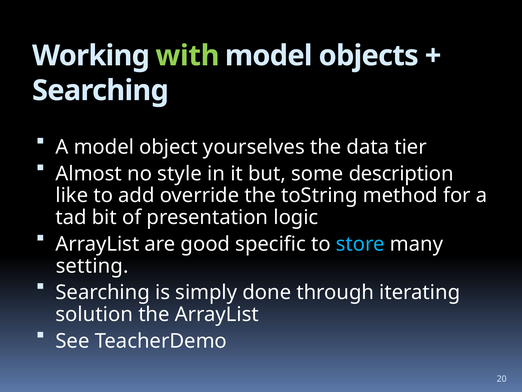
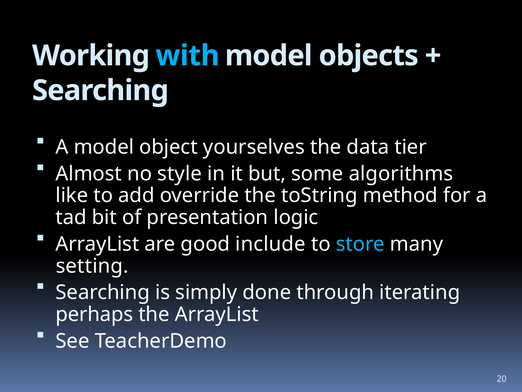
with colour: light green -> light blue
description: description -> algorithms
specific: specific -> include
solution: solution -> perhaps
